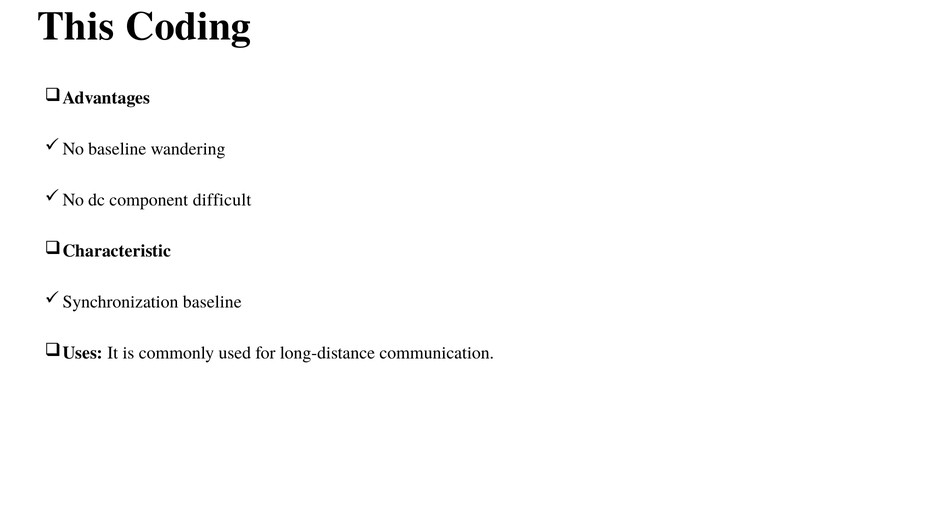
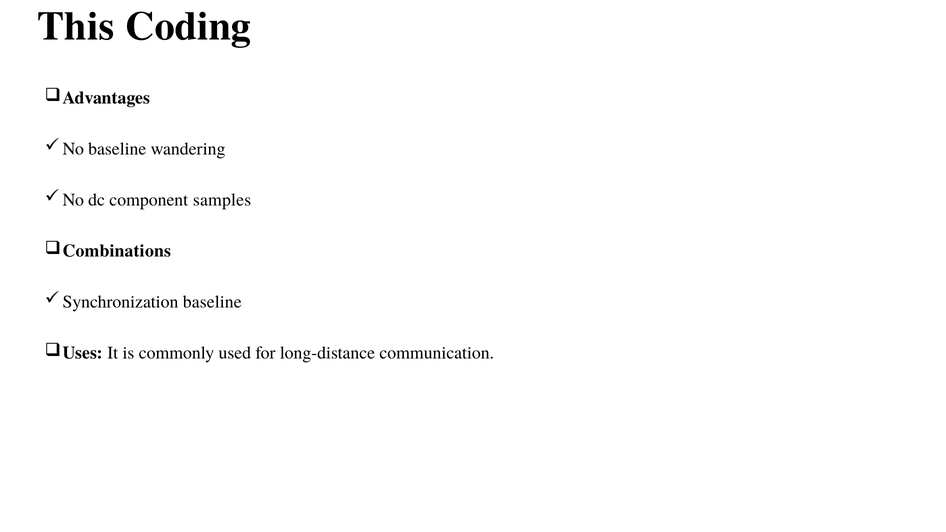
difficult: difficult -> samples
Characteristic: Characteristic -> Combinations
